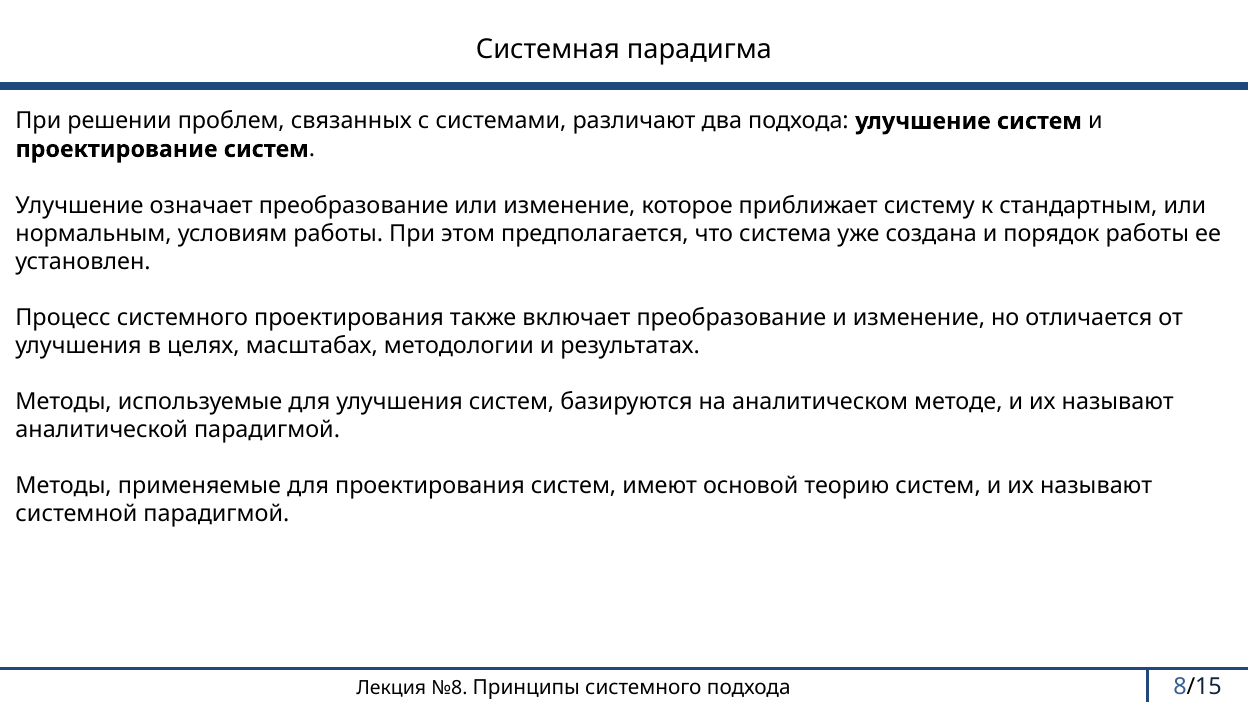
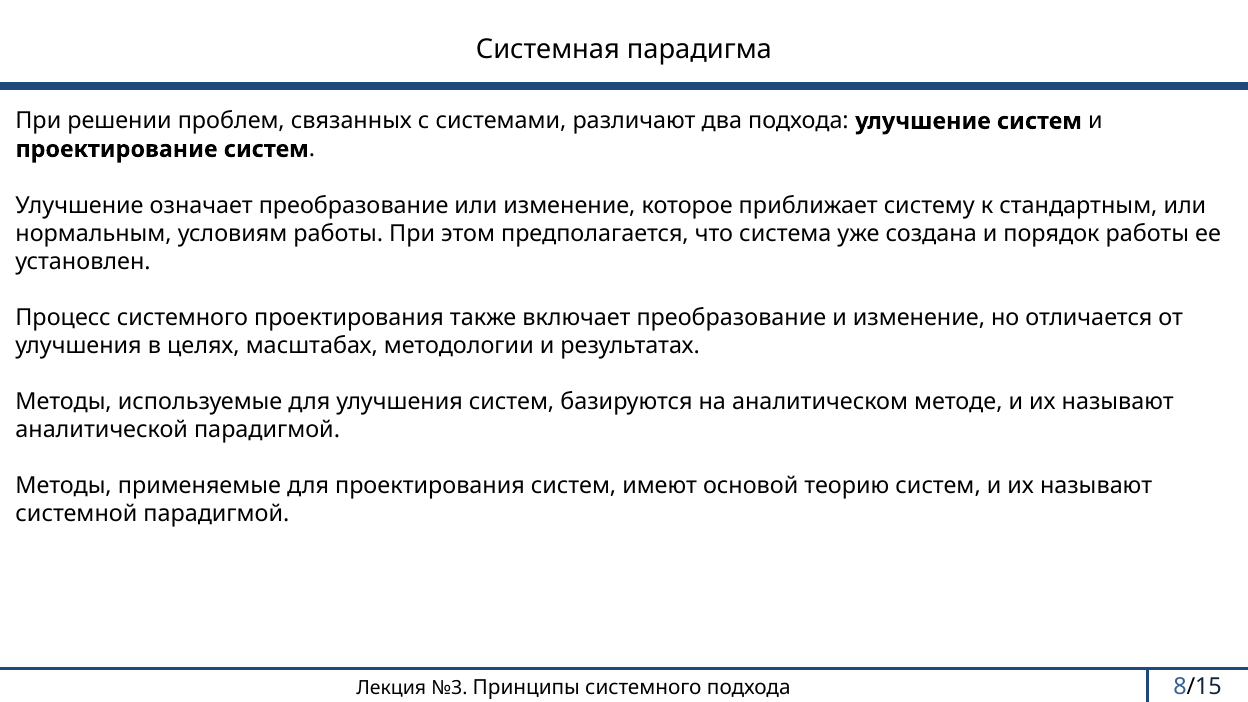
№8: №8 -> №3
